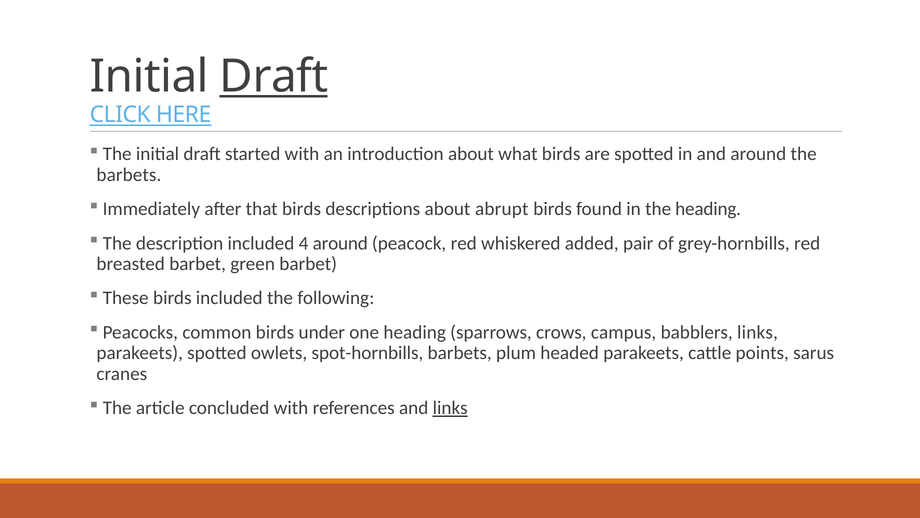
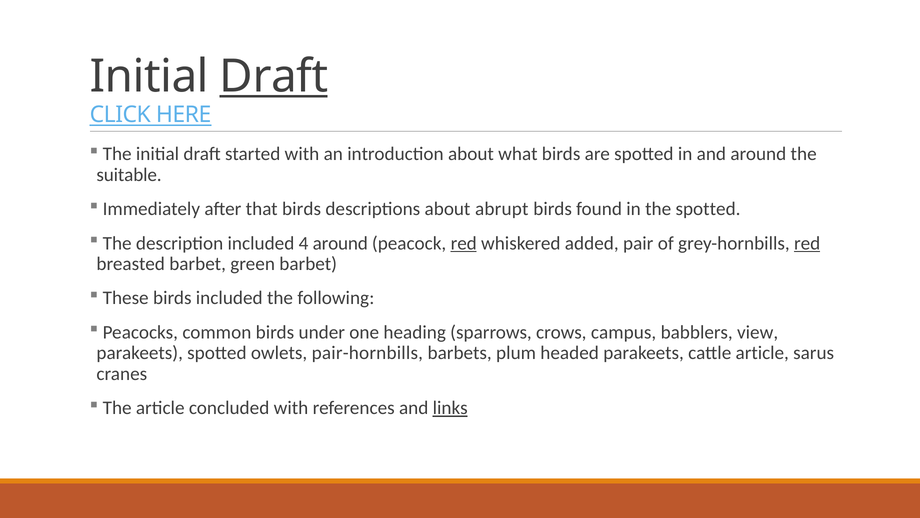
barbets at (129, 175): barbets -> suitable
the heading: heading -> spotted
red at (464, 243) underline: none -> present
red at (807, 243) underline: none -> present
babblers links: links -> view
spot-hornbills: spot-hornbills -> pair-hornbills
cattle points: points -> article
